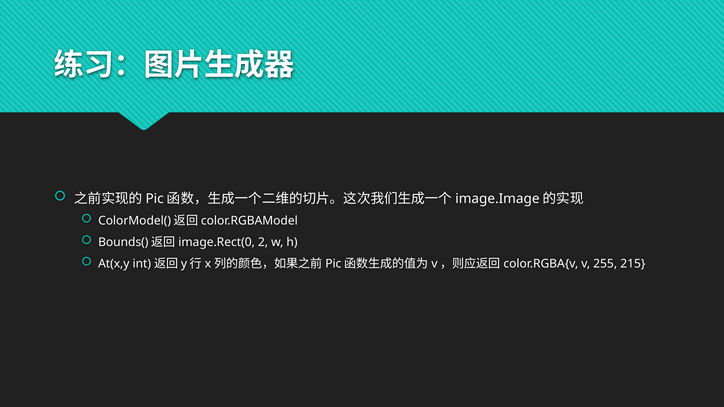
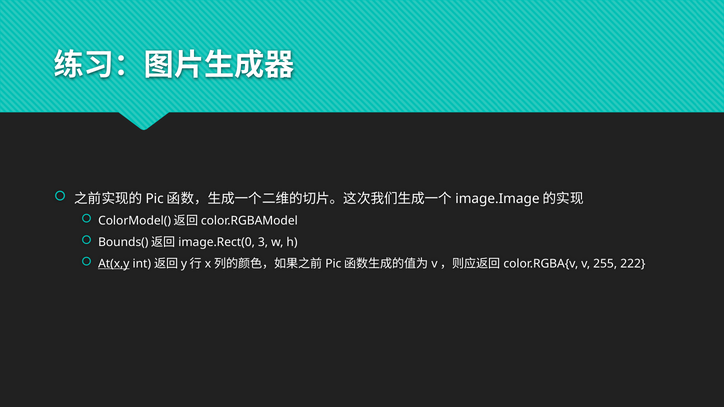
2: 2 -> 3
At(x,y underline: none -> present
215: 215 -> 222
